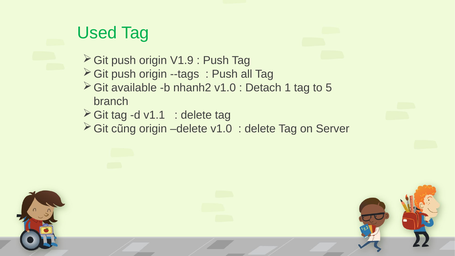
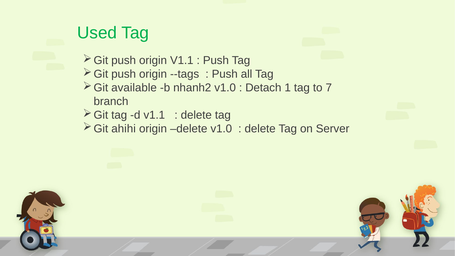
origin V1.9: V1.9 -> V1.1
5: 5 -> 7
cũng: cũng -> ahihi
